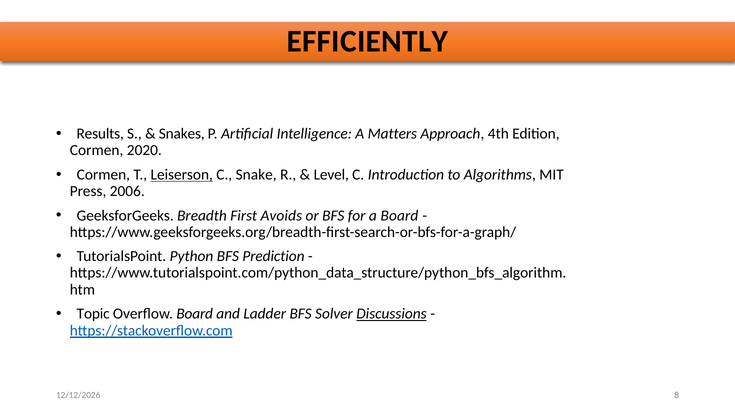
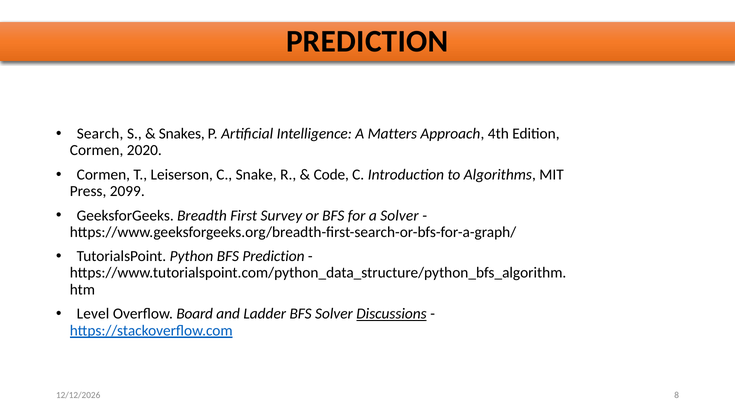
EFFICIENTLY at (367, 41): EFFICIENTLY -> PREDICTION
Results: Results -> Search
Leiserson underline: present -> none
Level: Level -> Code
2006: 2006 -> 2099
Avoids: Avoids -> Survey
a Board: Board -> Solver
Topic: Topic -> Level
